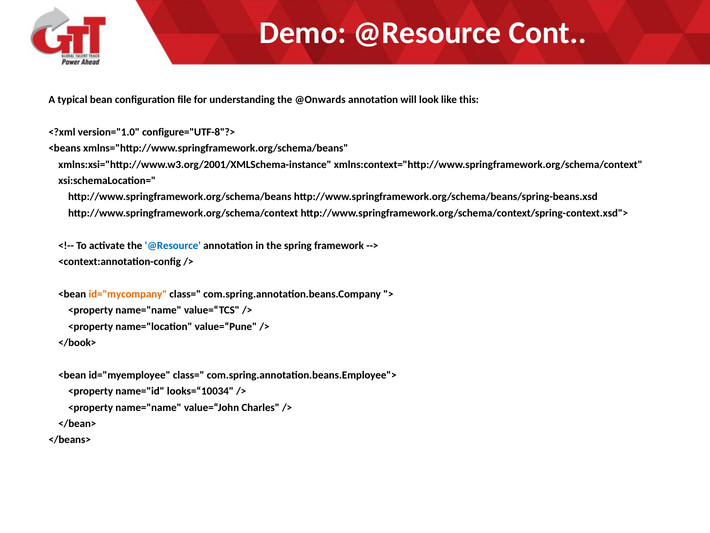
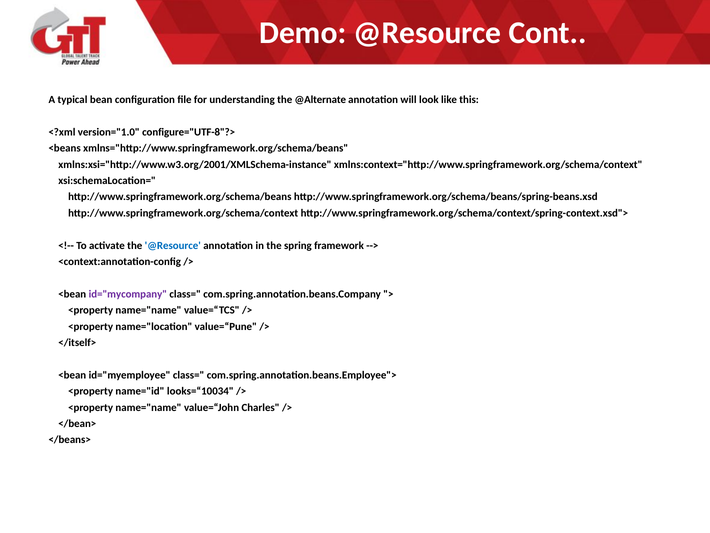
@Onwards: @Onwards -> @Alternate
id="mycompany colour: orange -> purple
</book>: </book> -> </itself>
